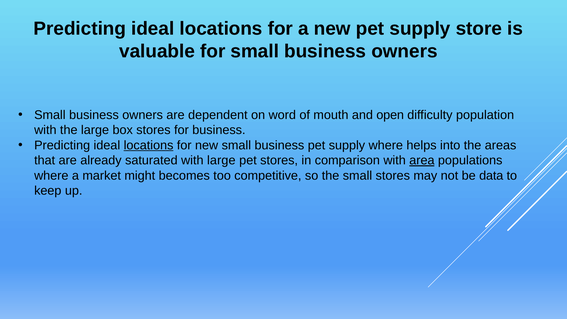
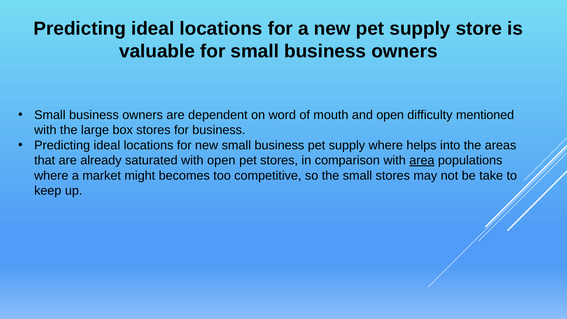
population: population -> mentioned
locations at (149, 145) underline: present -> none
with large: large -> open
data: data -> take
